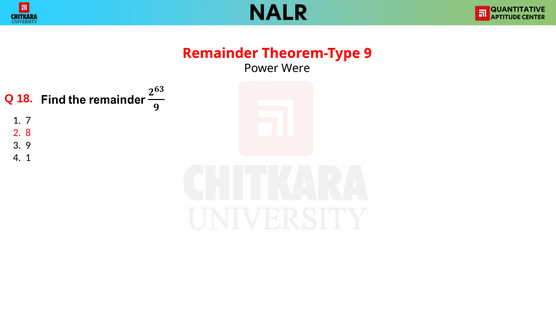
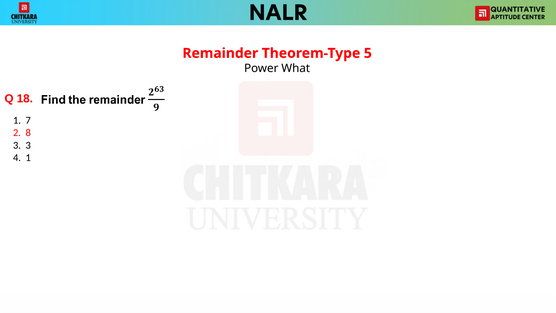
Theorem-Type 9: 9 -> 5
Were: Were -> What
3 9: 9 -> 3
